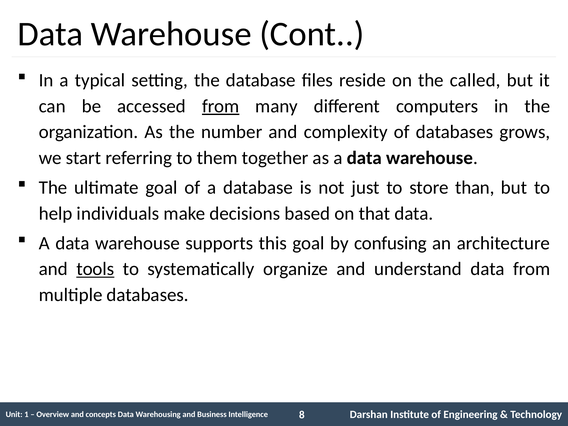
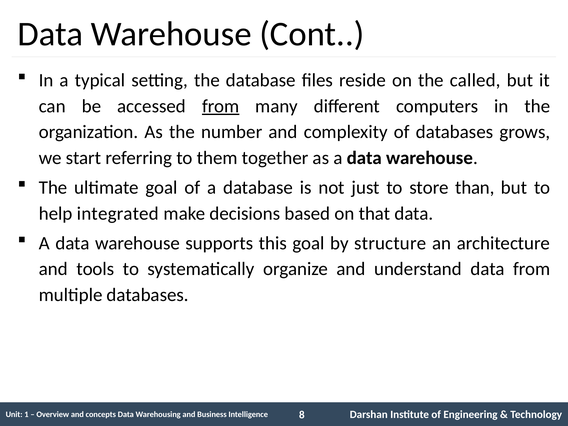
individuals: individuals -> integrated
confusing: confusing -> structure
tools underline: present -> none
